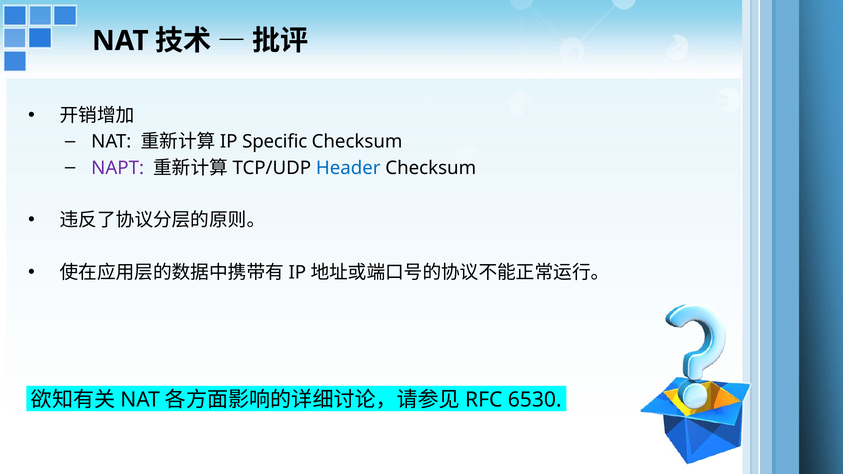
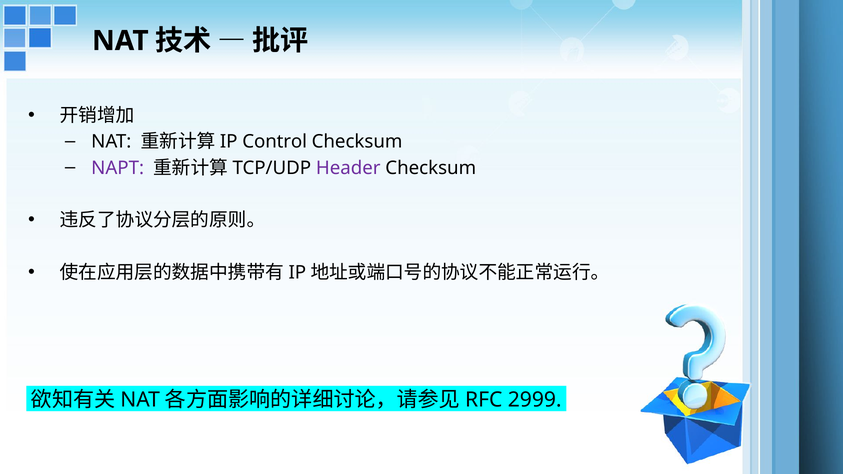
Specific: Specific -> Control
Header colour: blue -> purple
6530: 6530 -> 2999
